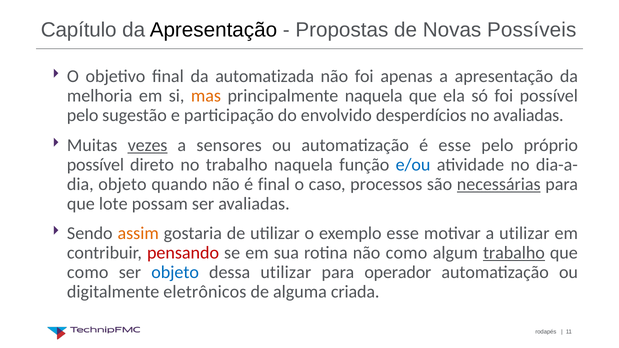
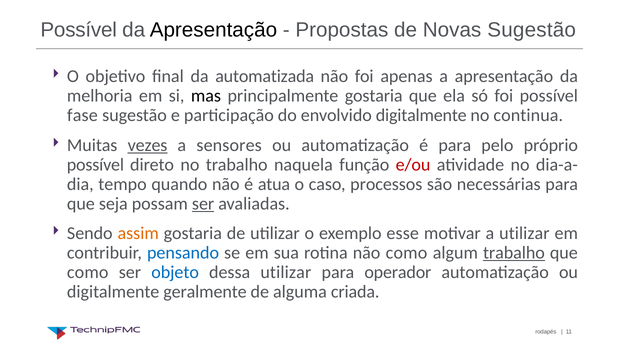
Capítulo at (79, 30): Capítulo -> Possível
Novas Possíveis: Possíveis -> Sugestão
mas colour: orange -> black
principalmente naquela: naquela -> gostaria
pelo at (83, 115): pelo -> fase
envolvido desperdícios: desperdícios -> digitalmente
no avaliadas: avaliadas -> continua
é esse: esse -> para
e/ou colour: blue -> red
objeto at (122, 184): objeto -> tempo
é final: final -> atua
necessárias underline: present -> none
lote: lote -> seja
ser at (203, 204) underline: none -> present
pensando colour: red -> blue
eletrônicos: eletrônicos -> geralmente
